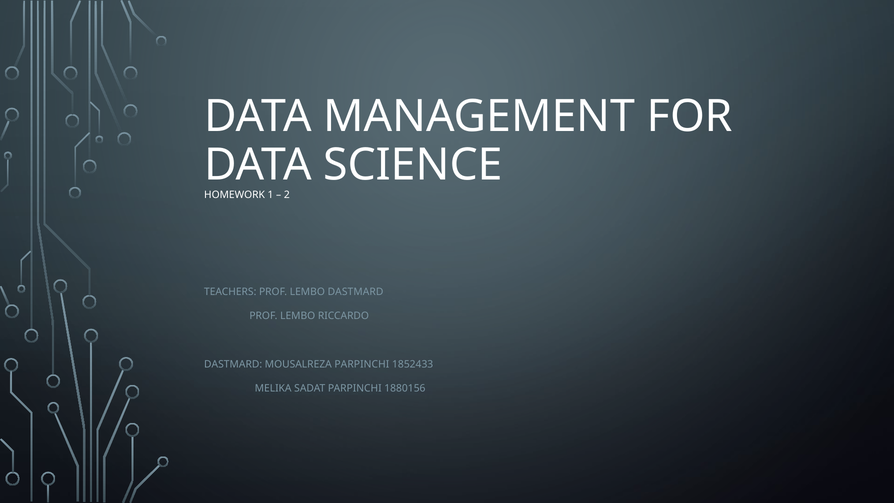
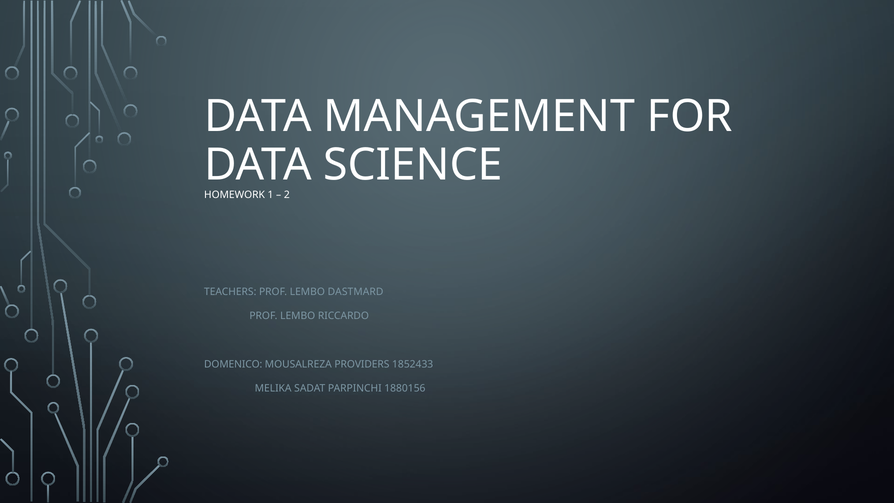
DASTMARD at (233, 364): DASTMARD -> DOMENICO
MOUSALREZA PARPINCHI: PARPINCHI -> PROVIDERS
